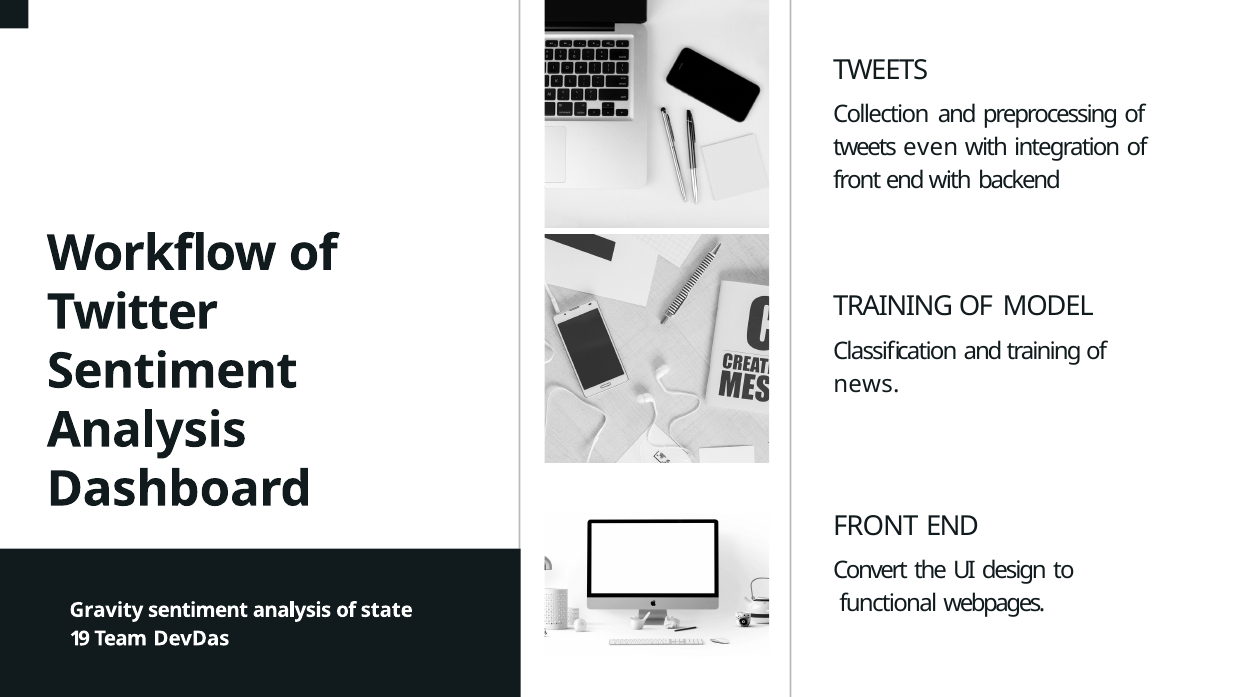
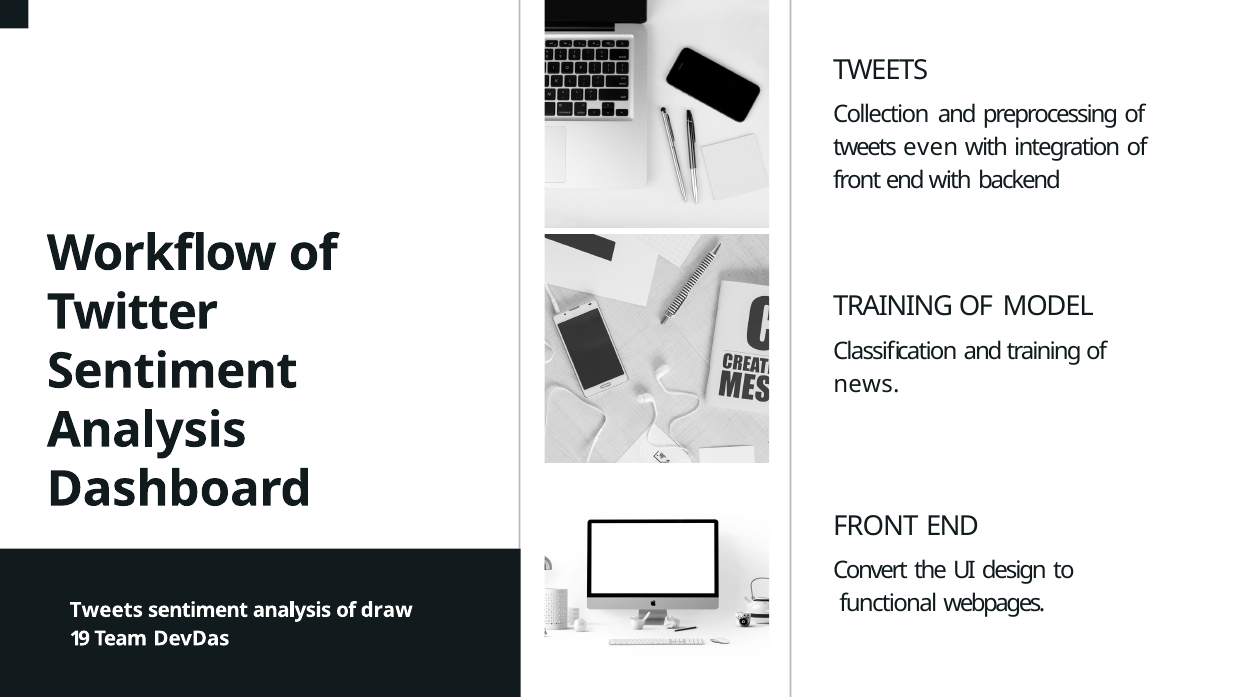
Gravity at (106, 610): Gravity -> Tweets
state: state -> draw
